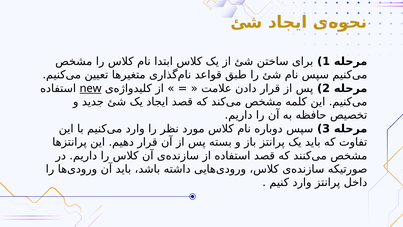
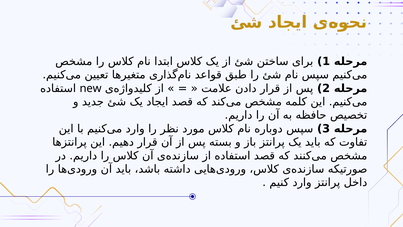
new underline: present -> none
